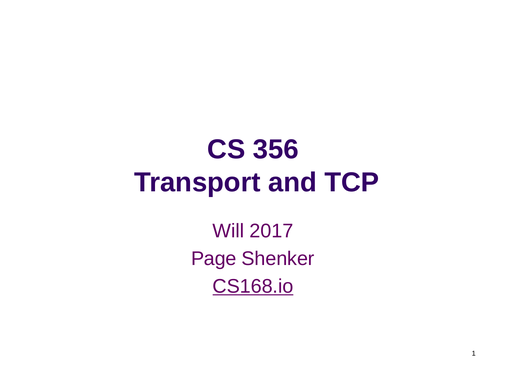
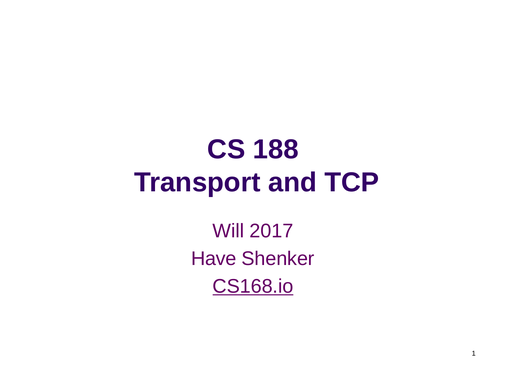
356: 356 -> 188
Page: Page -> Have
